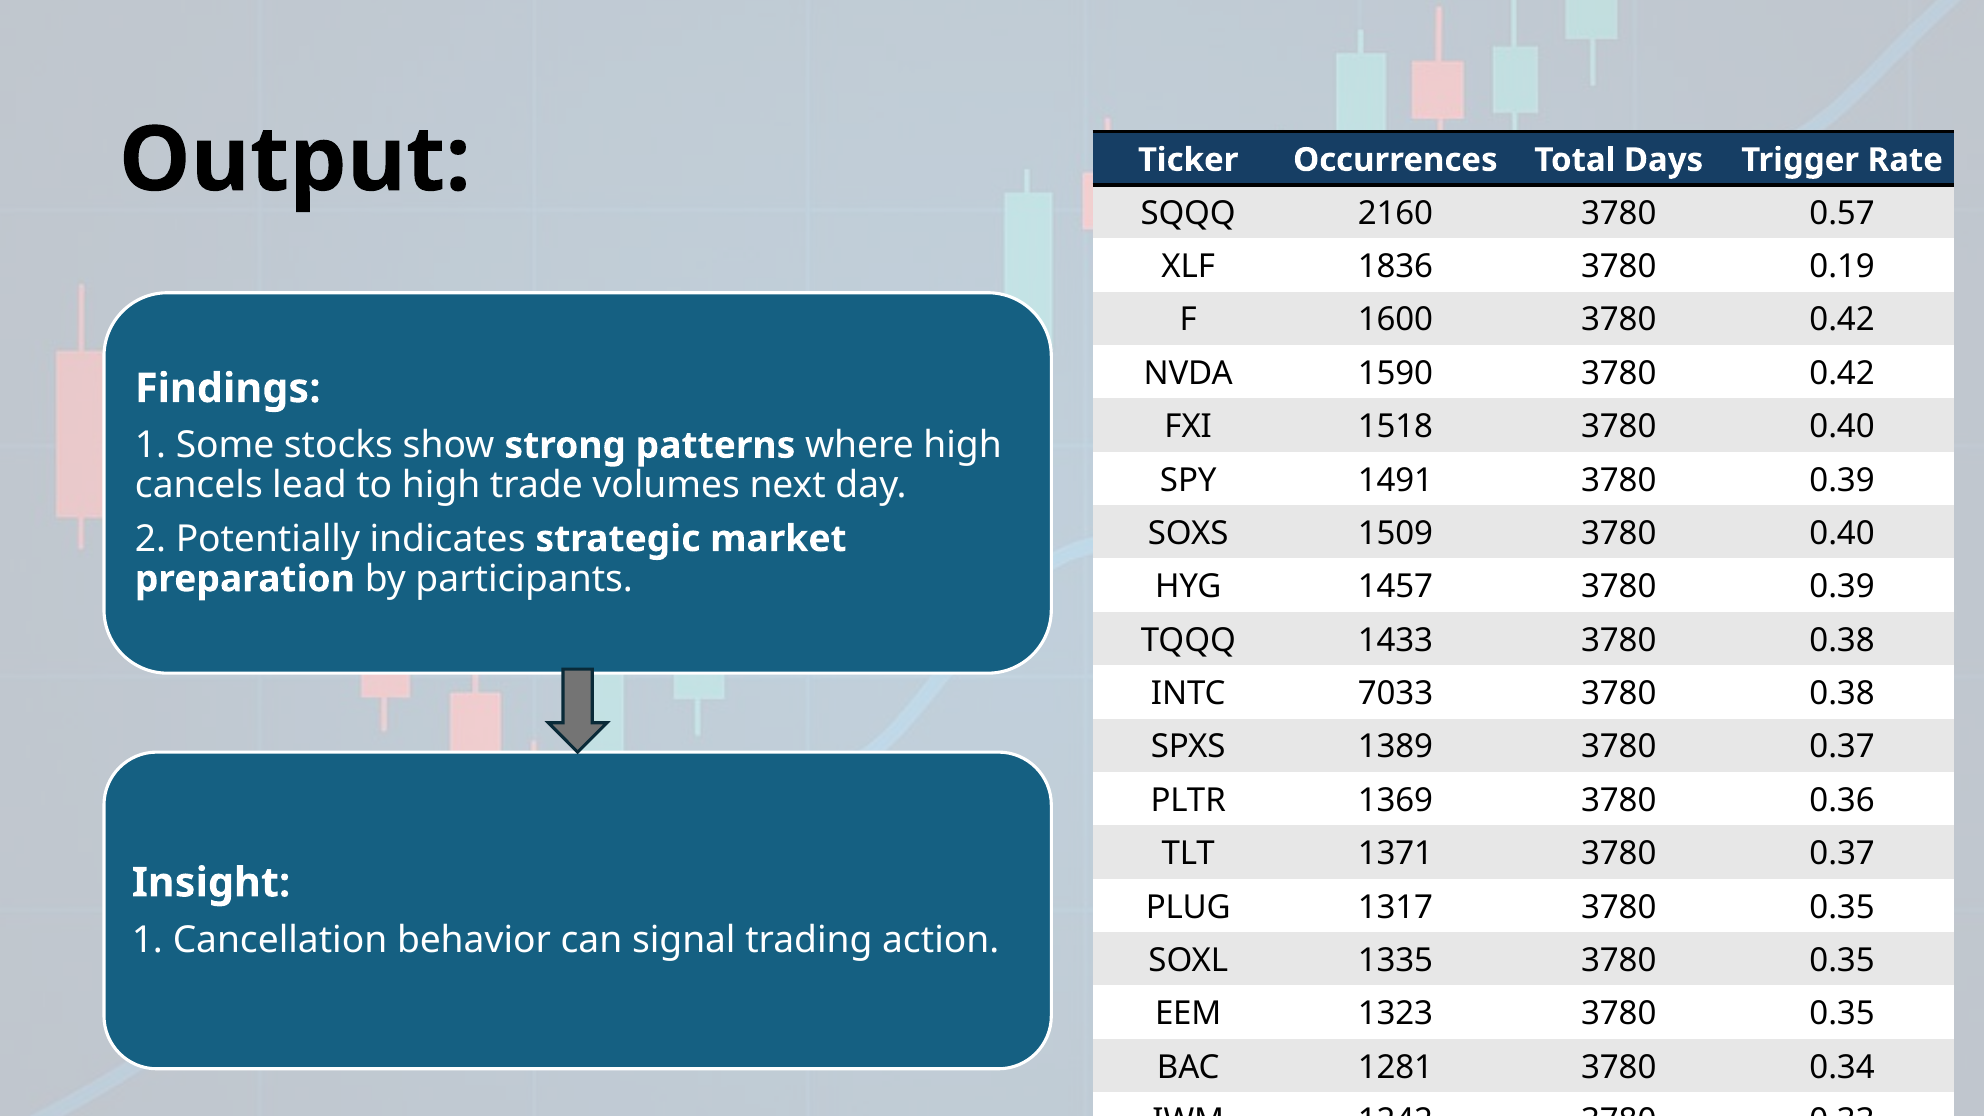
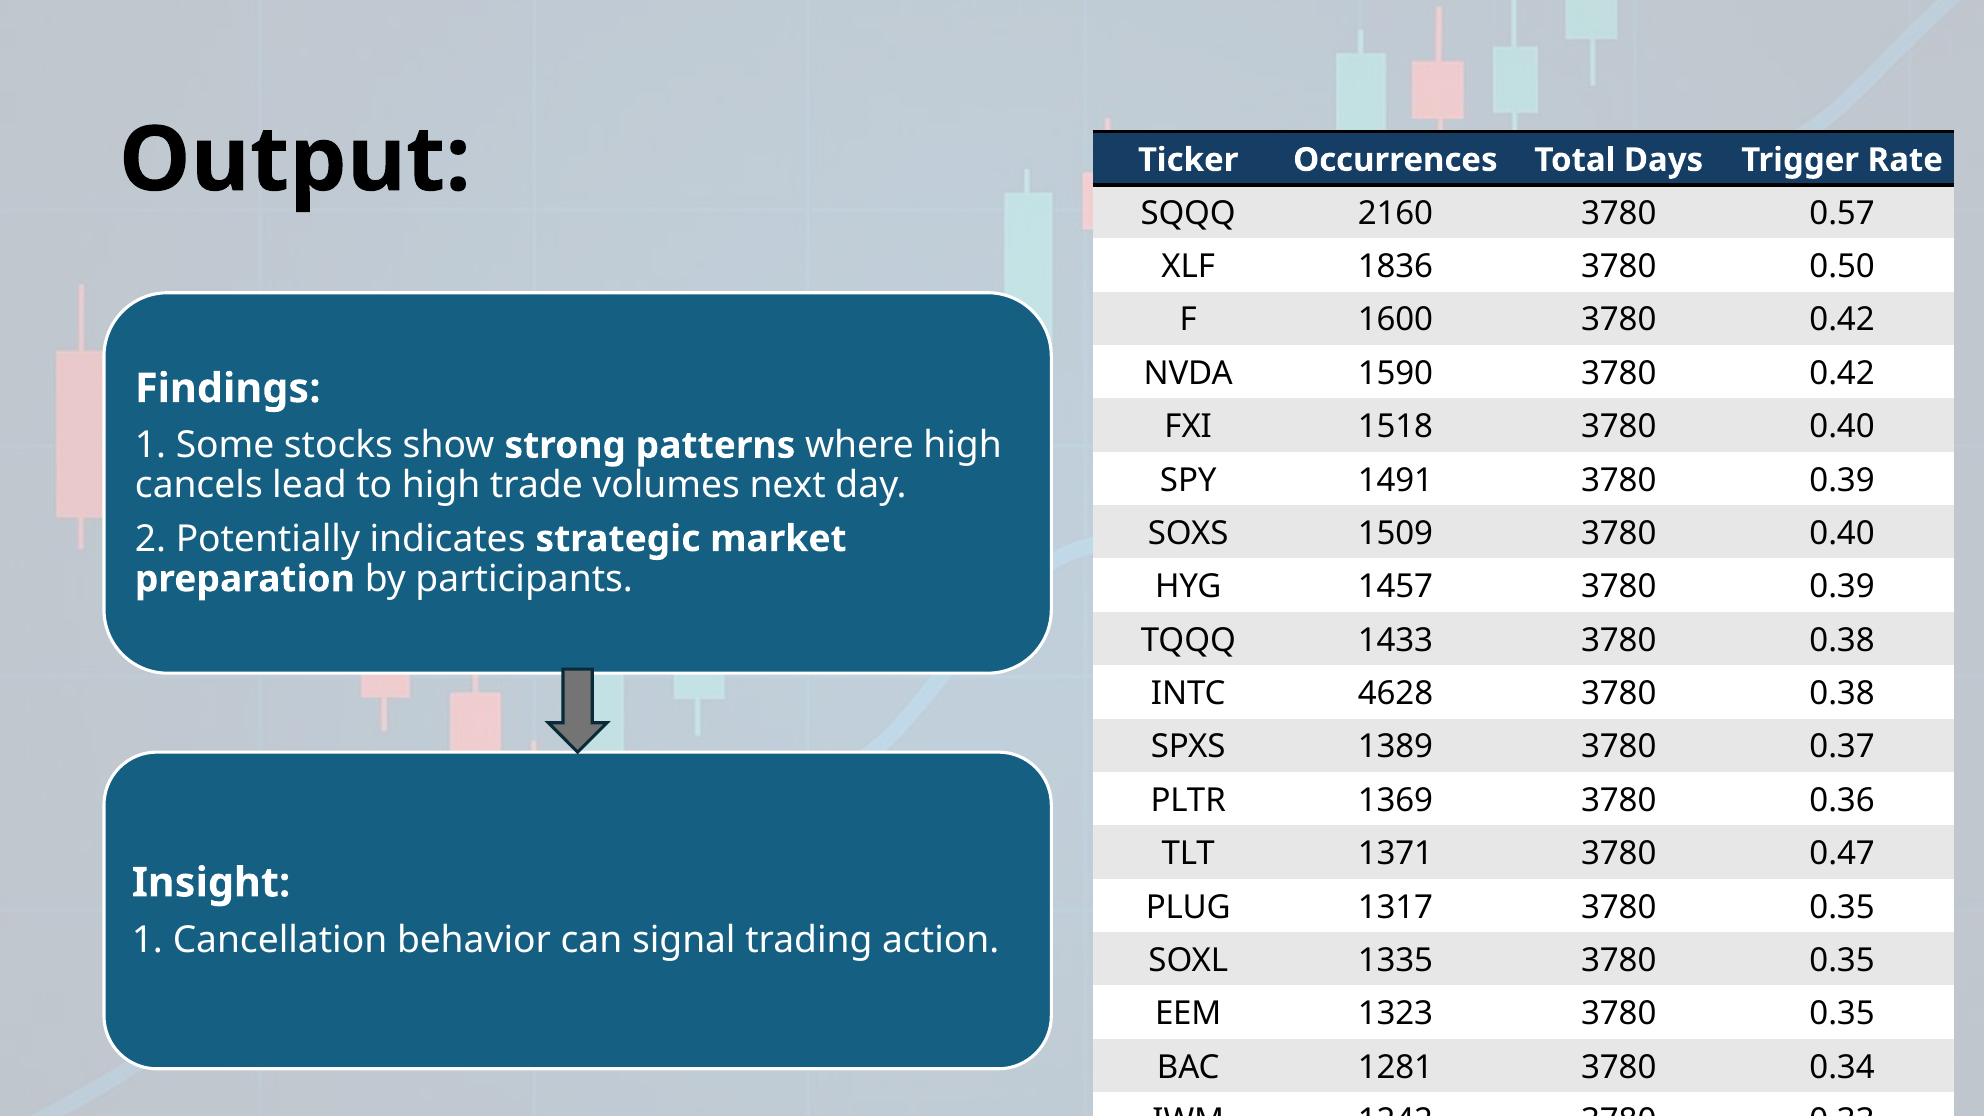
0.19: 0.19 -> 0.50
7033: 7033 -> 4628
1371 3780 0.37: 0.37 -> 0.47
